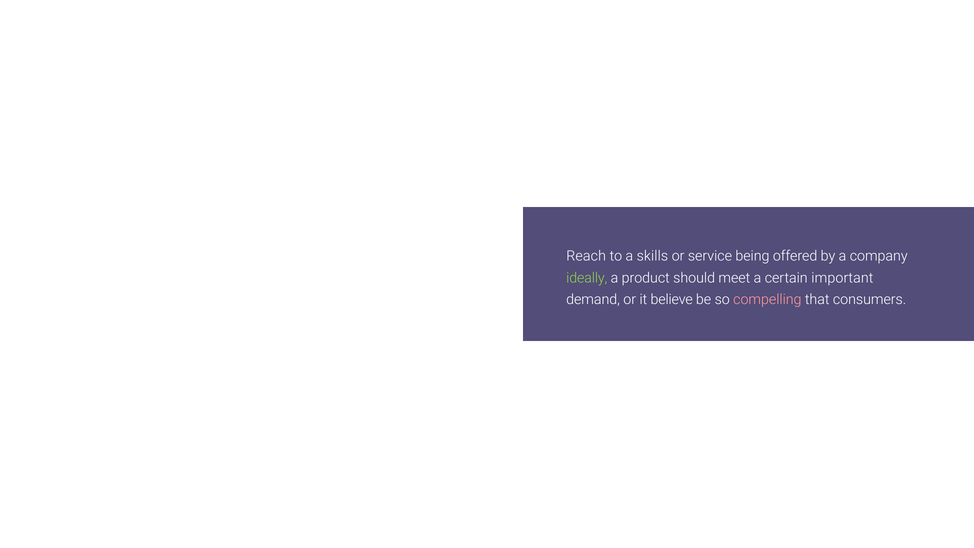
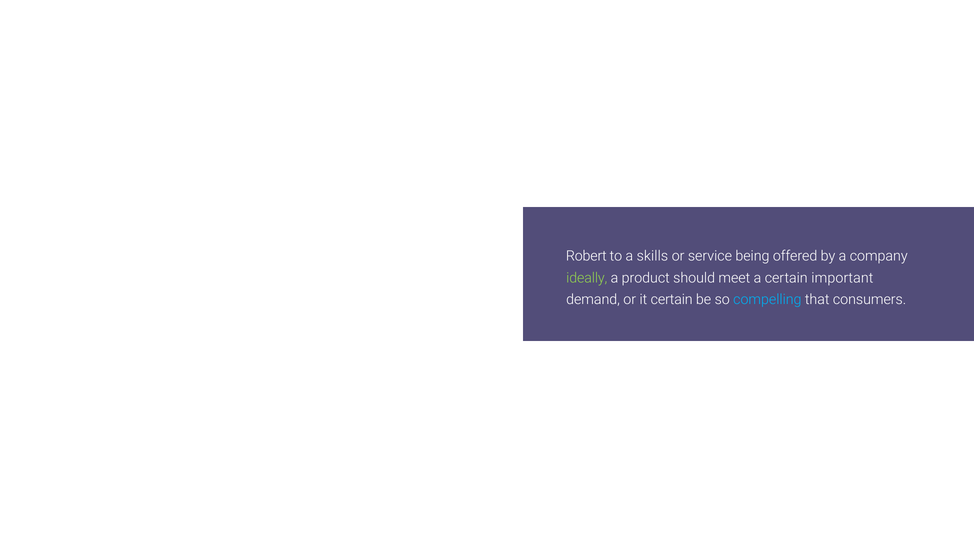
Reach: Reach -> Robert
it believe: believe -> certain
compelling colour: pink -> light blue
